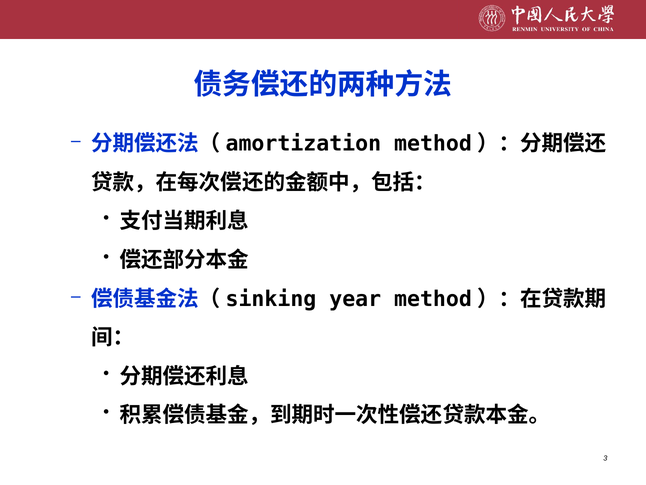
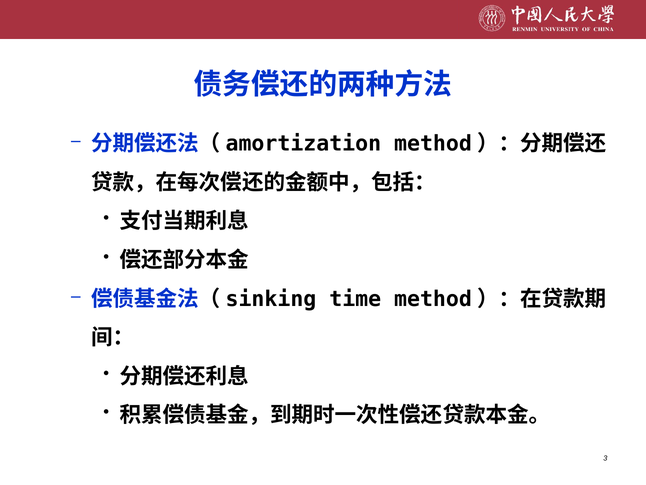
year: year -> time
